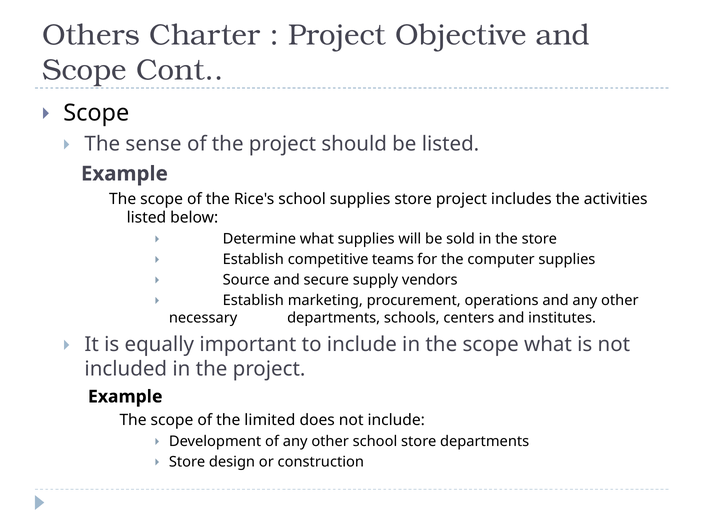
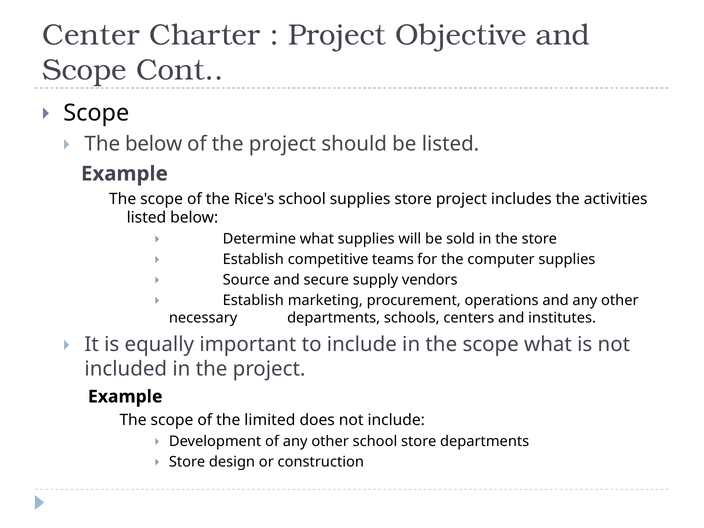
Others: Others -> Center
The sense: sense -> below
